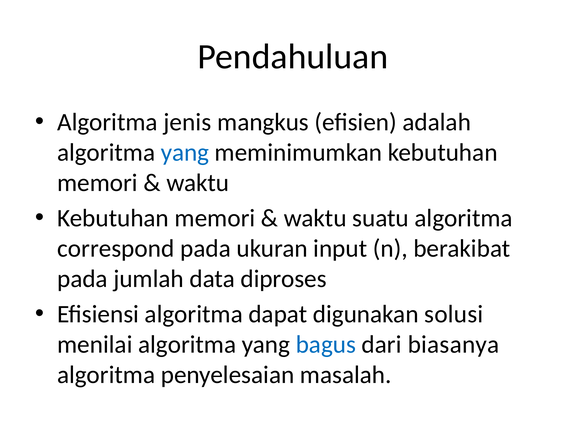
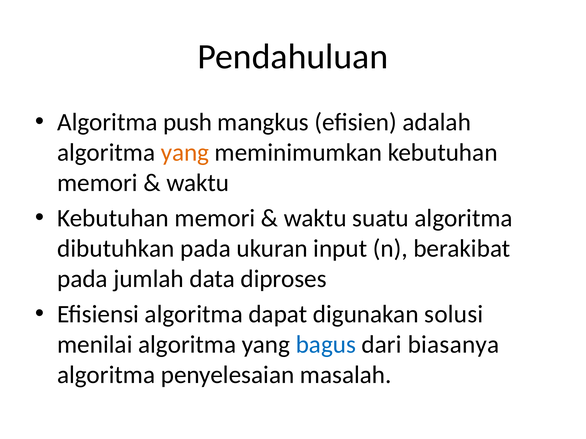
jenis: jenis -> push
yang at (185, 153) colour: blue -> orange
correspond: correspond -> dibutuhkan
